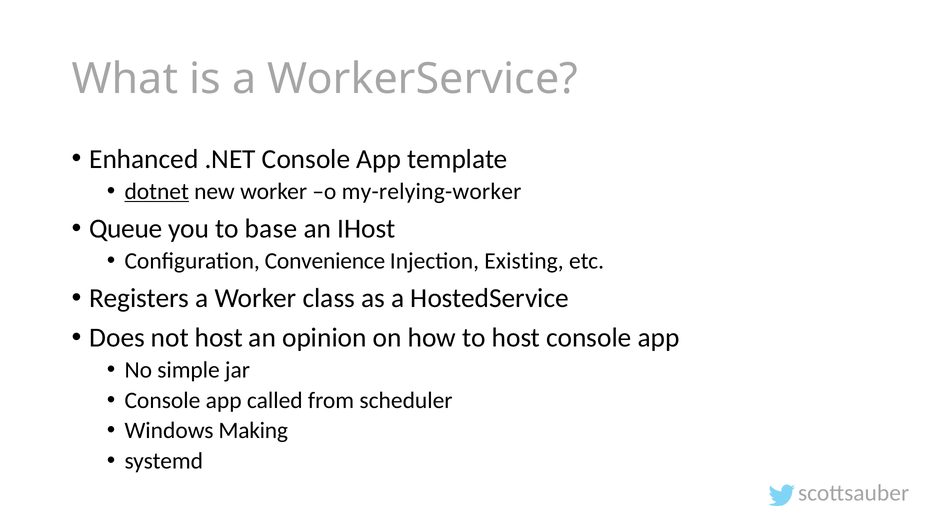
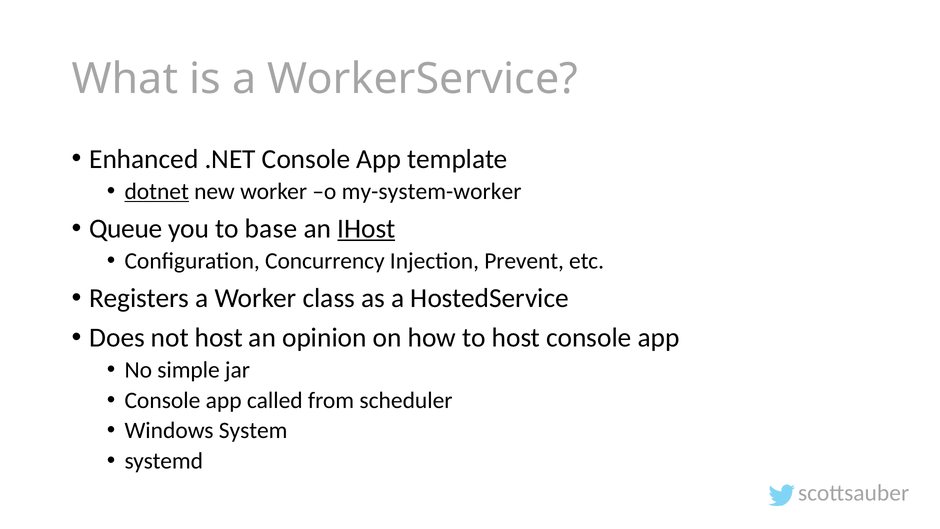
my-relying-worker: my-relying-worker -> my-system-worker
IHost underline: none -> present
Convenience: Convenience -> Concurrency
Existing: Existing -> Prevent
Making: Making -> System
